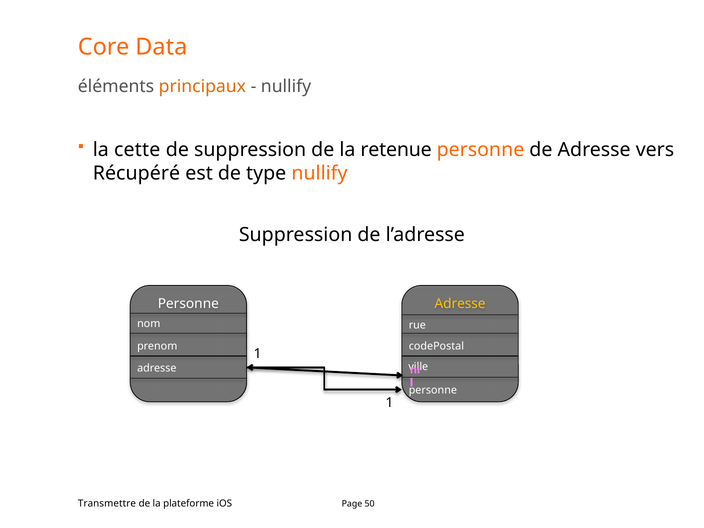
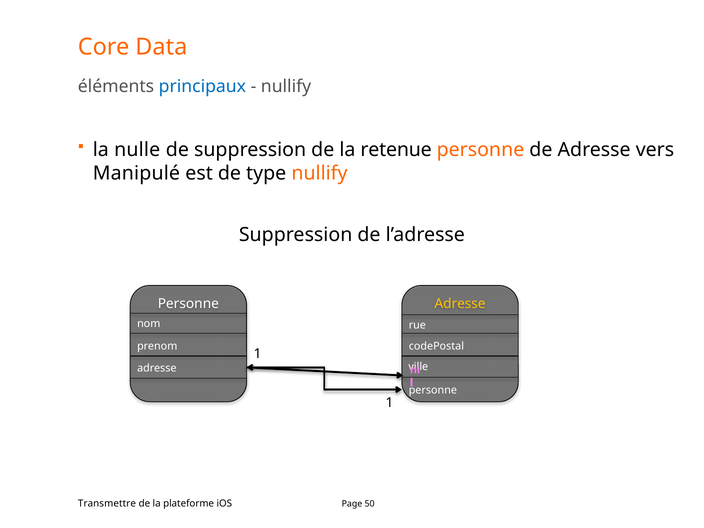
principaux colour: orange -> blue
cette: cette -> nulle
Récupéré: Récupéré -> Manipulé
